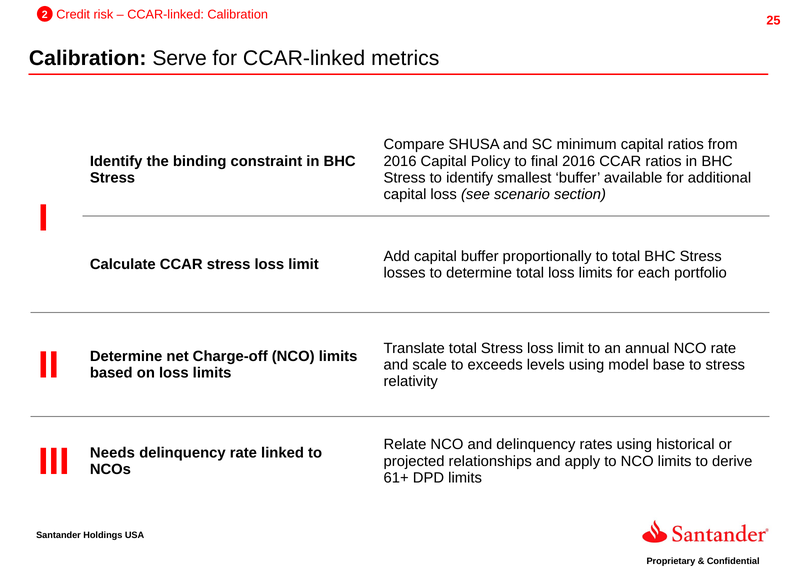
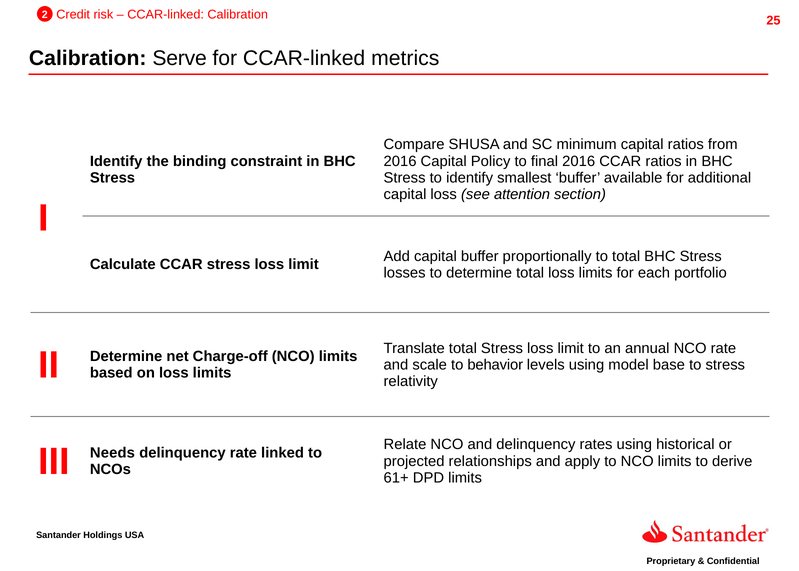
scenario: scenario -> attention
exceeds: exceeds -> behavior
